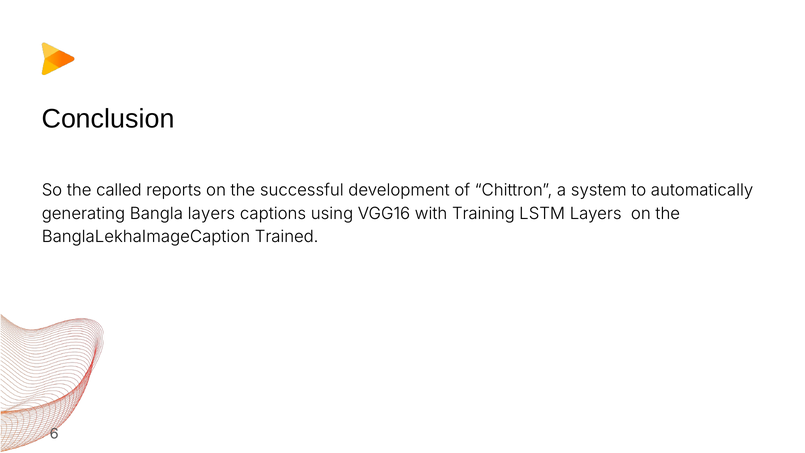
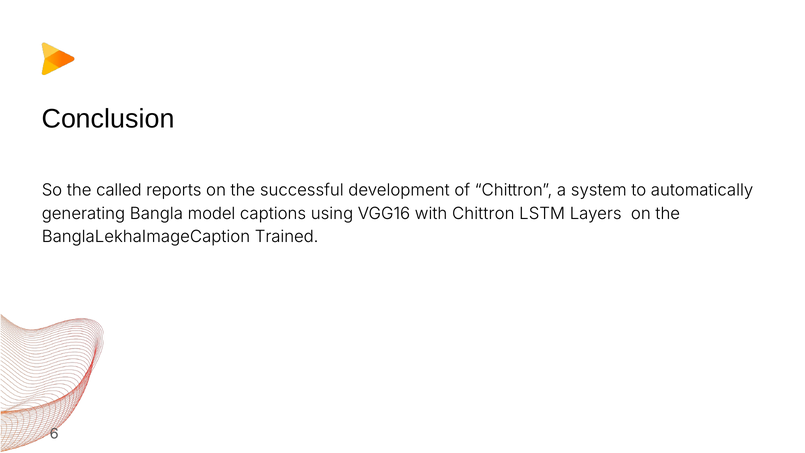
Bangla layers: layers -> model
with Training: Training -> Chittron
